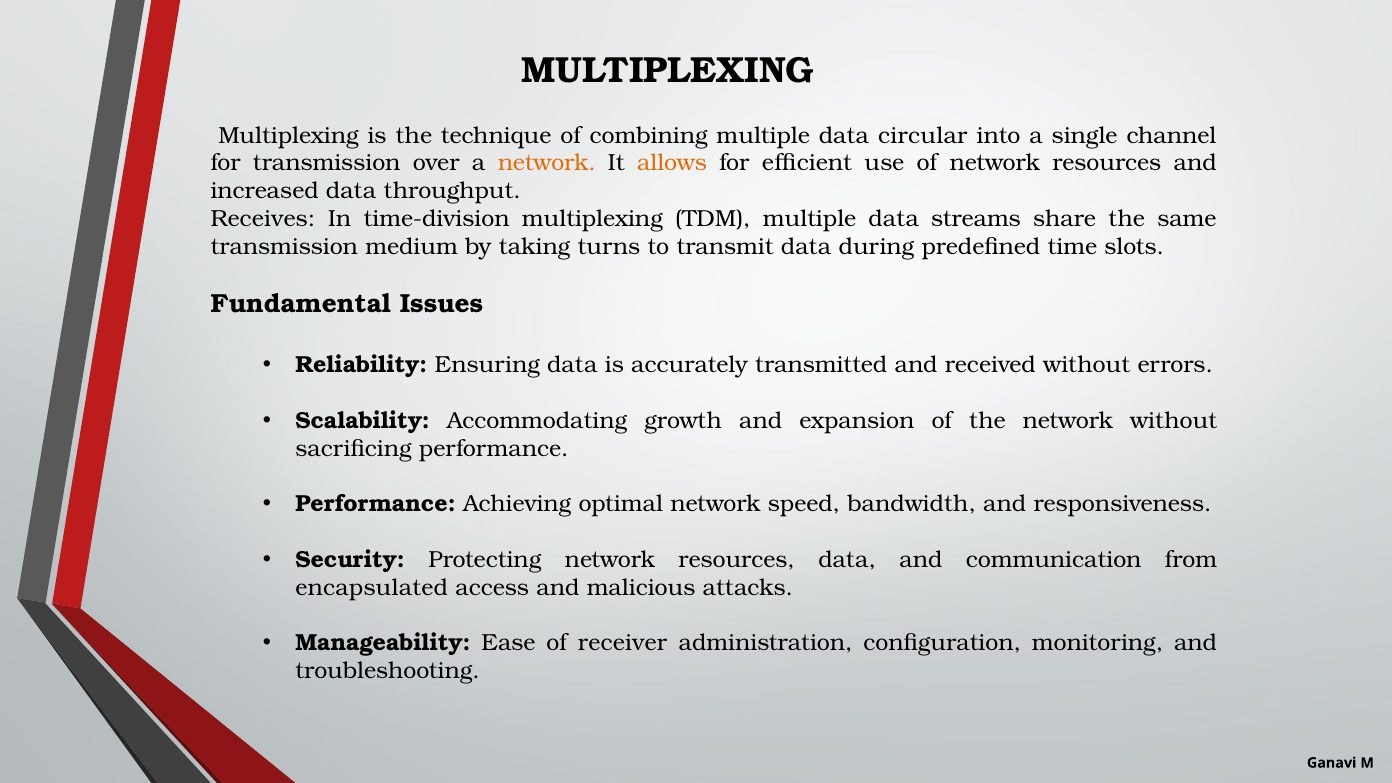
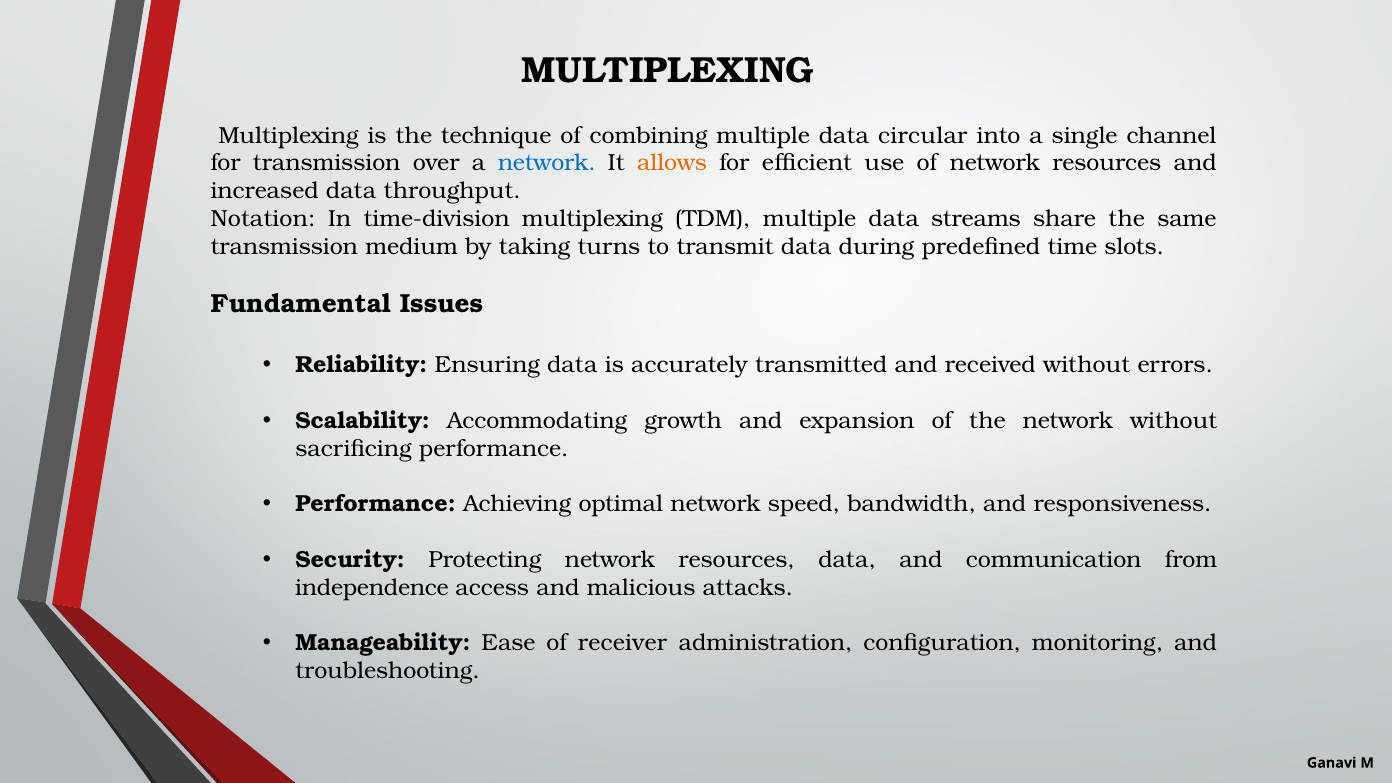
network at (547, 163) colour: orange -> blue
Receives: Receives -> Notation
encapsulated: encapsulated -> independence
